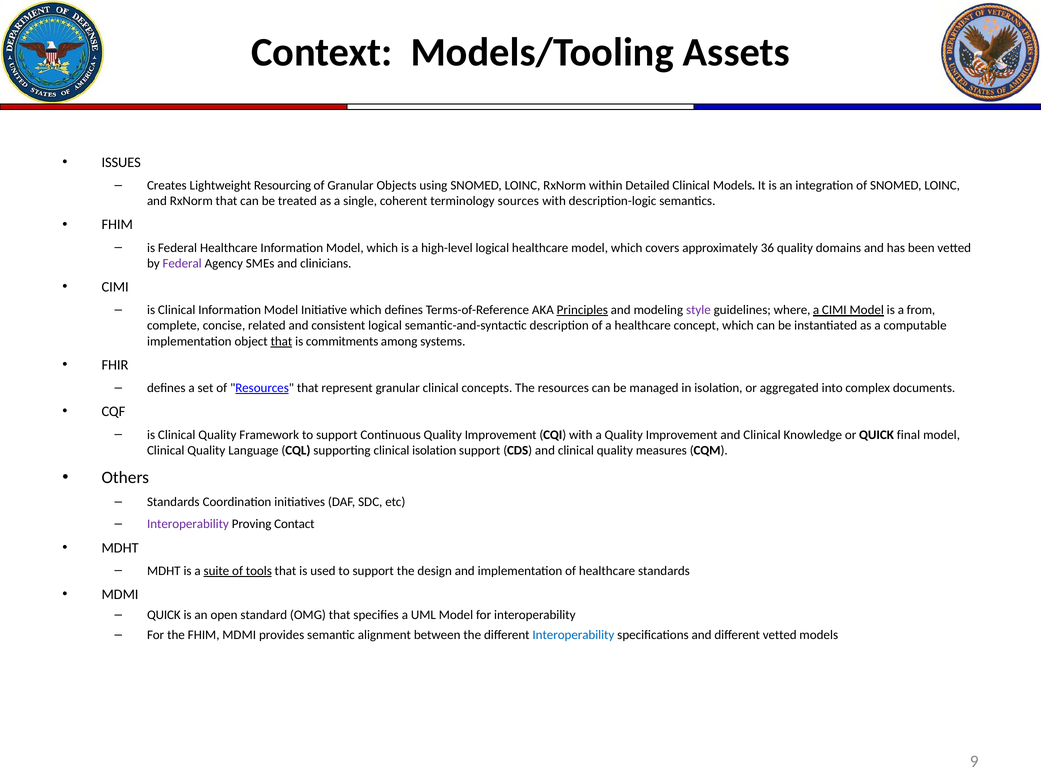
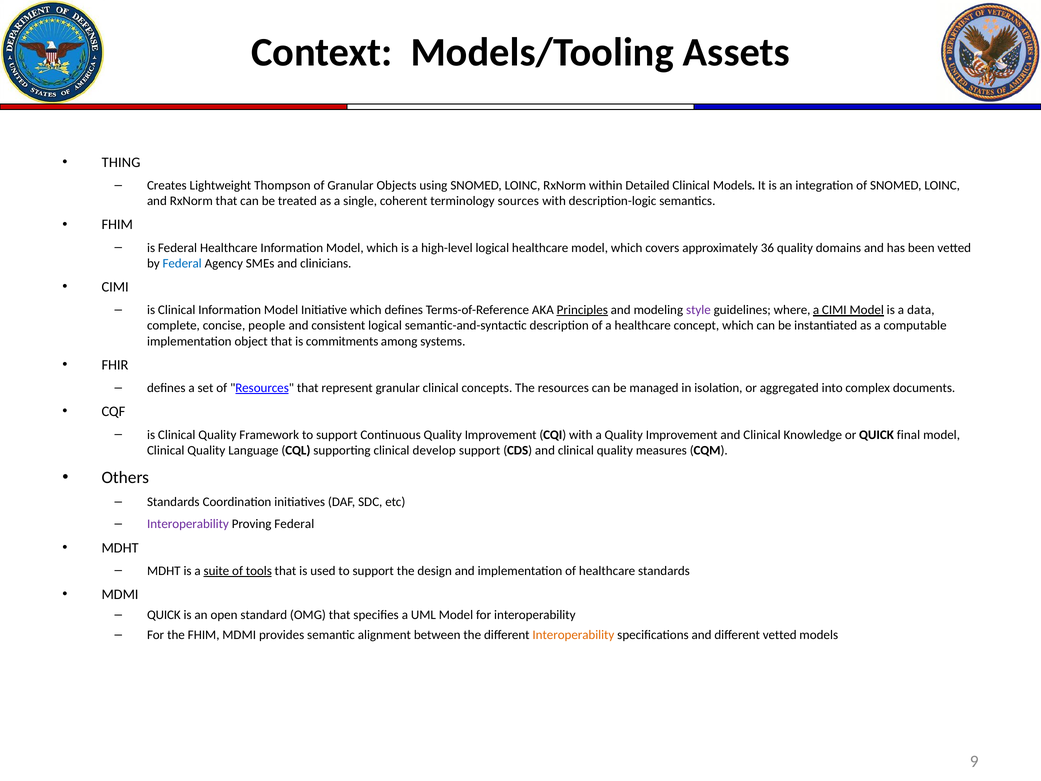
ISSUES: ISSUES -> THING
Resourcing: Resourcing -> Thompson
Federal at (182, 263) colour: purple -> blue
from: from -> data
related: related -> people
that at (281, 341) underline: present -> none
clinical isolation: isolation -> develop
Proving Contact: Contact -> Federal
Interoperability at (573, 635) colour: blue -> orange
